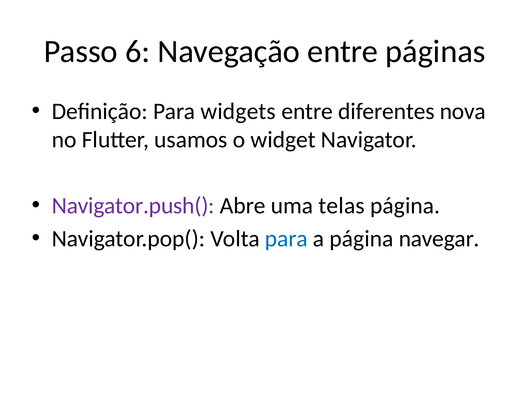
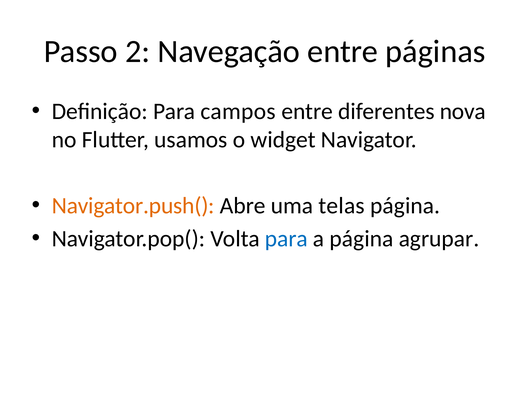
6: 6 -> 2
widgets: widgets -> campos
Navigator.push( colour: purple -> orange
navegar: navegar -> agrupar
